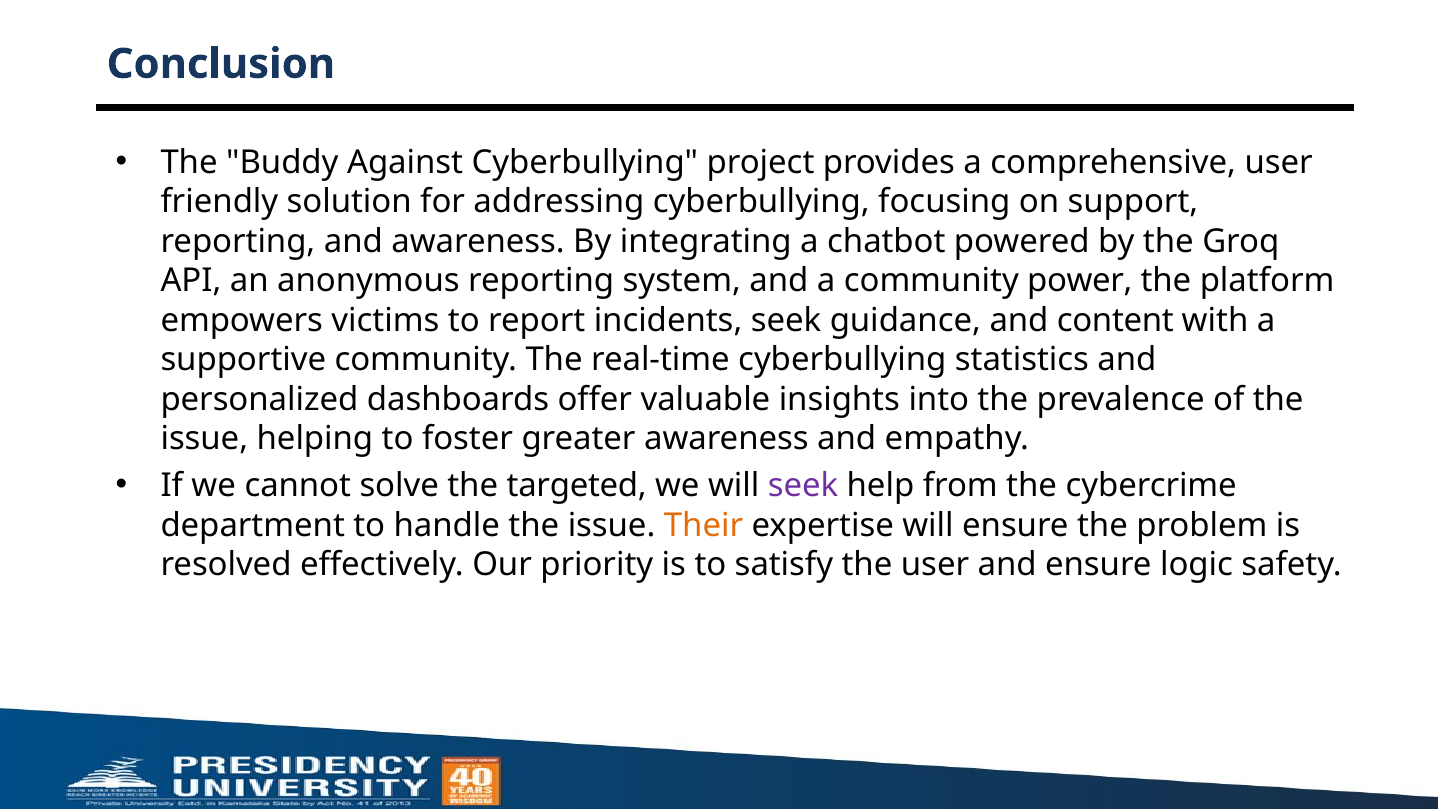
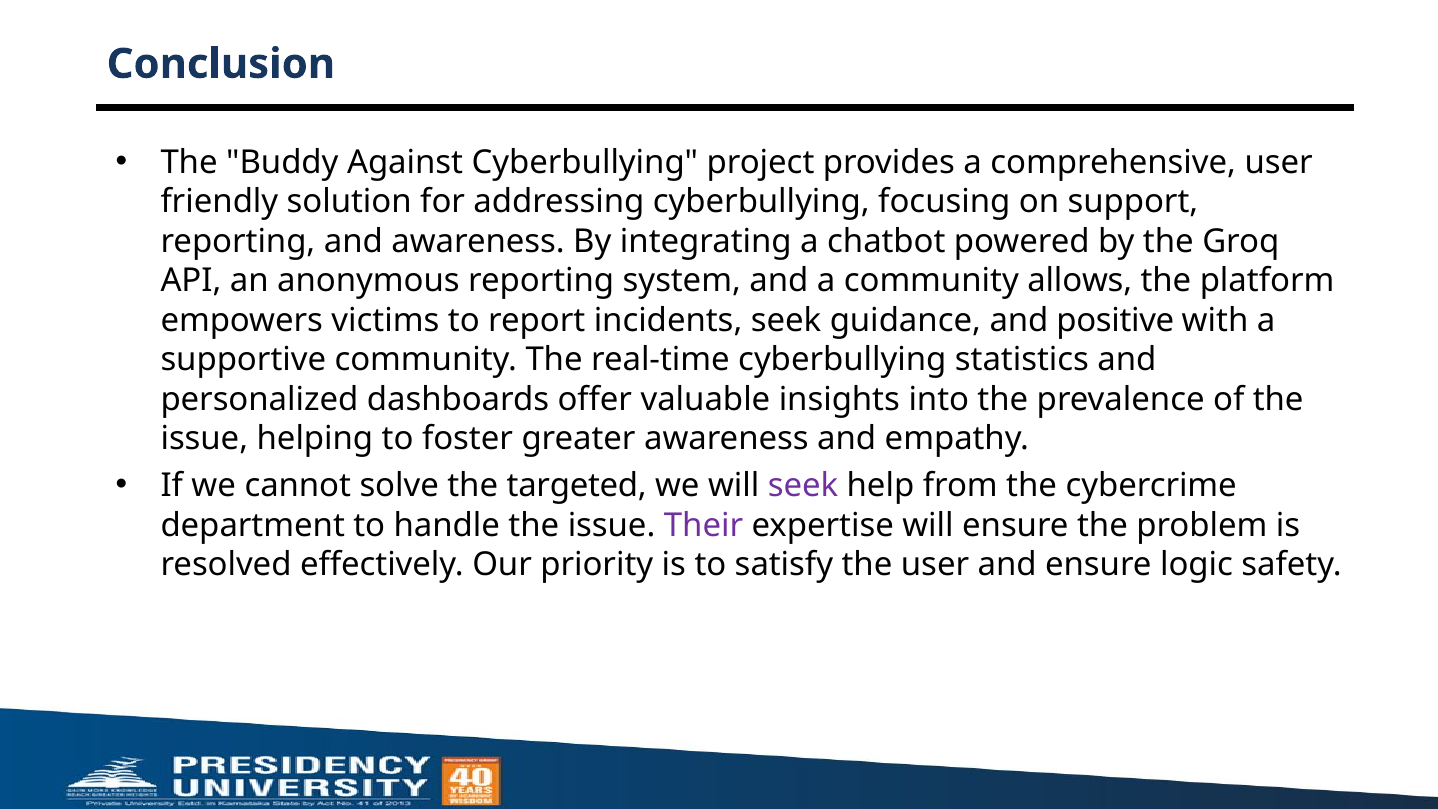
power: power -> allows
content: content -> positive
Their colour: orange -> purple
